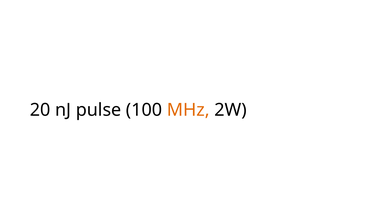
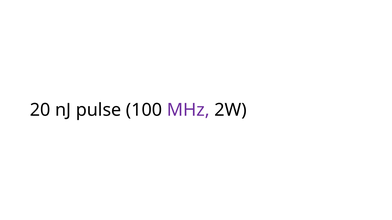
MHz colour: orange -> purple
